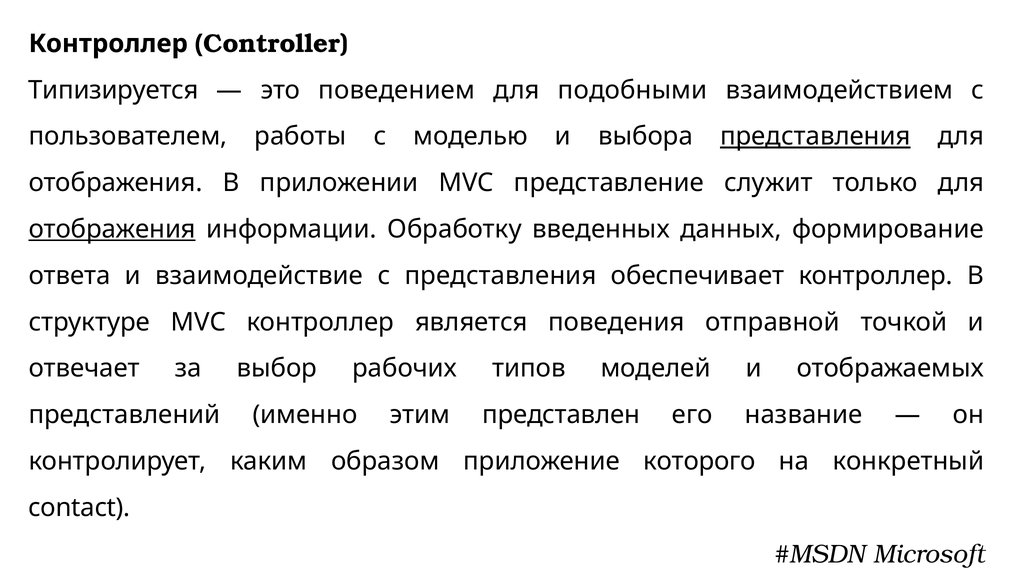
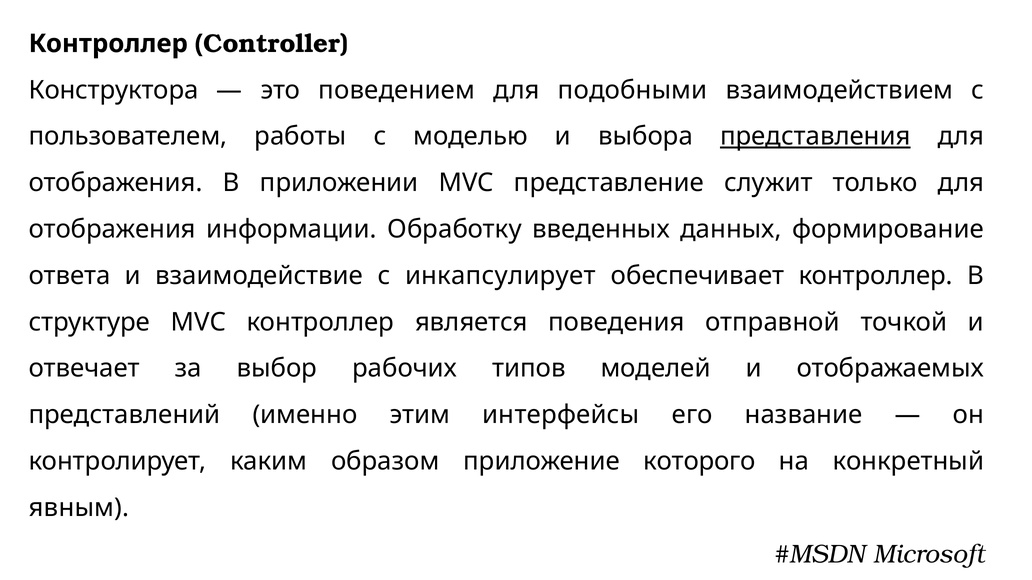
Типизируется: Типизируется -> Конструктора
отображения at (112, 229) underline: present -> none
с представления: представления -> инкапсулирует
представлен: представлен -> интерфейсы
contact: contact -> явным
